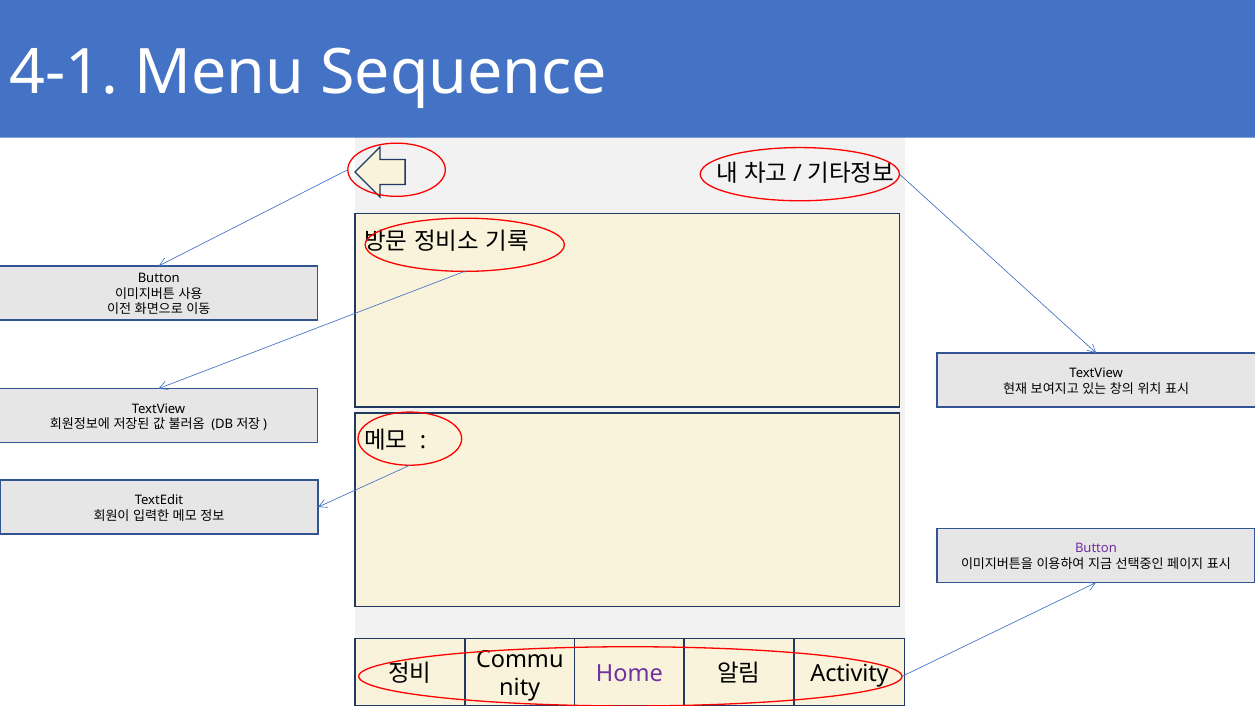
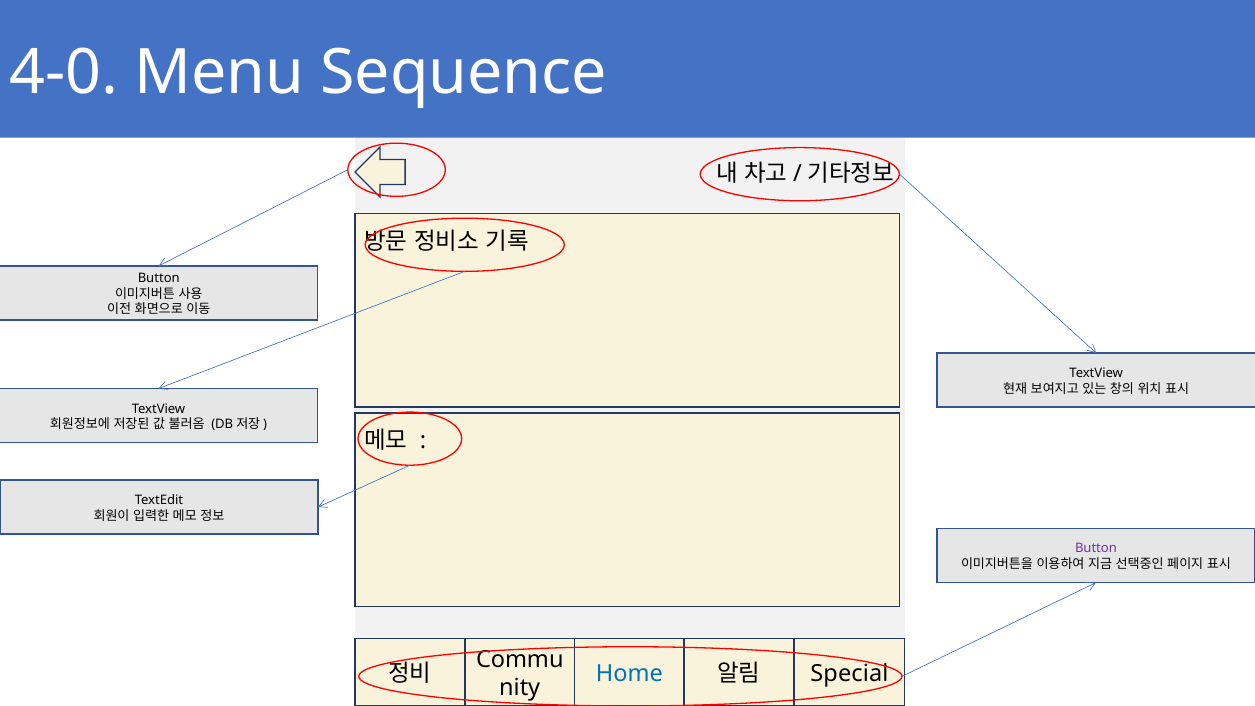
4-1: 4-1 -> 4-0
Home colour: purple -> blue
Activity: Activity -> Special
